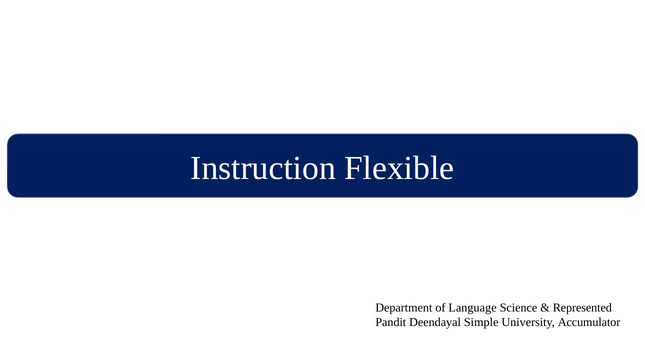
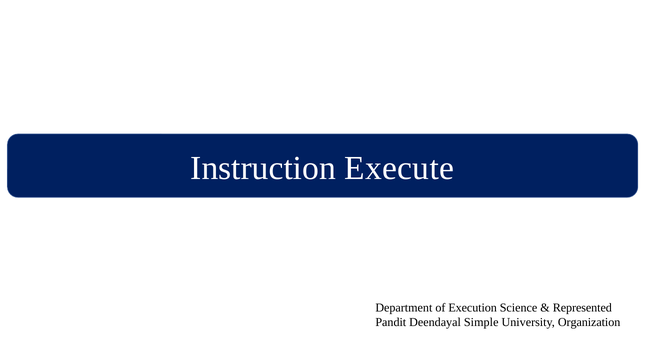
Flexible: Flexible -> Execute
Language: Language -> Execution
Accumulator: Accumulator -> Organization
